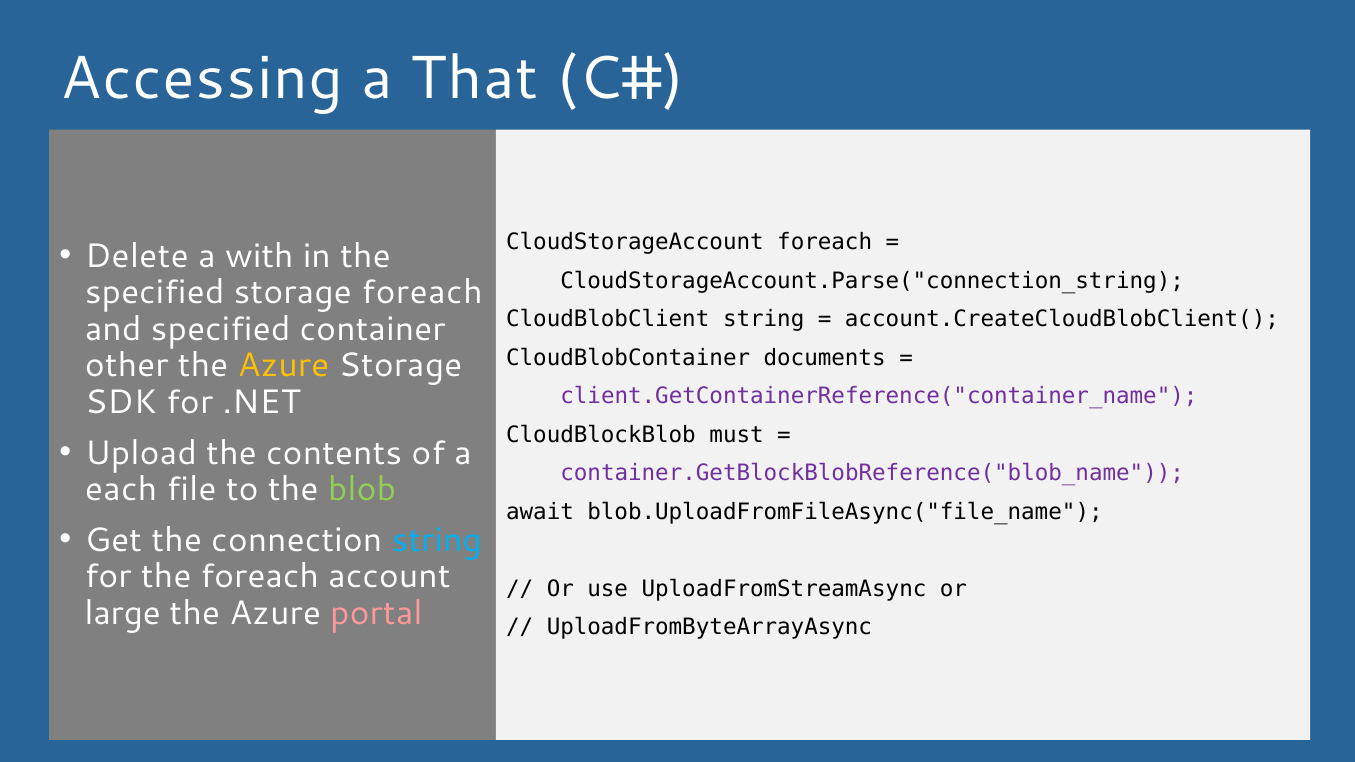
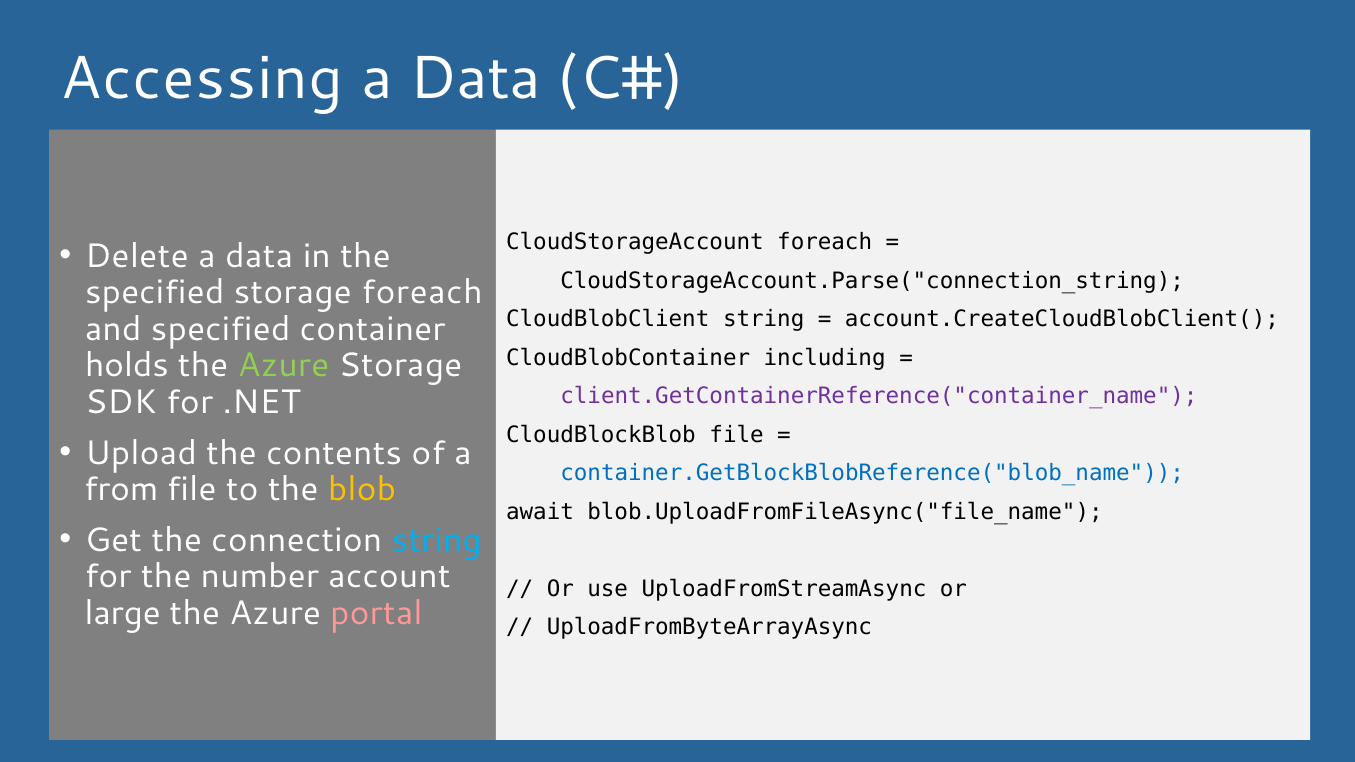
That at (475, 78): That -> Data
with at (259, 256): with -> data
documents: documents -> including
other: other -> holds
Azure at (284, 366) colour: yellow -> light green
CloudBlockBlob must: must -> file
container.GetBlockBlobReference("blob_name colour: purple -> blue
each: each -> from
blob colour: light green -> yellow
the foreach: foreach -> number
